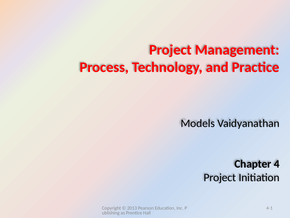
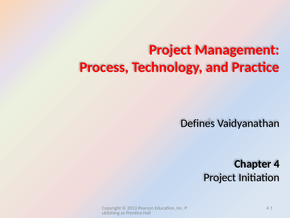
Models: Models -> Defines
